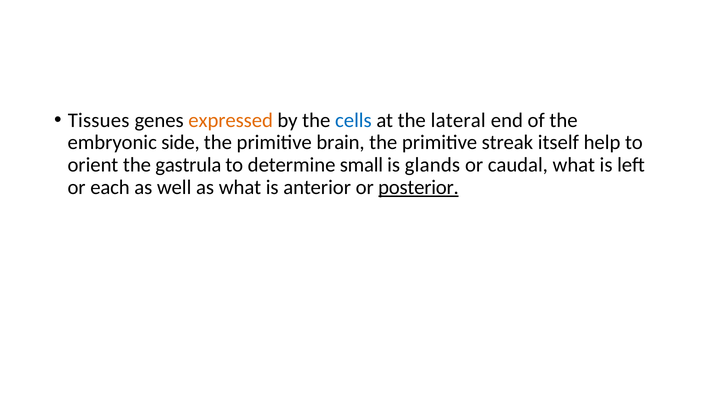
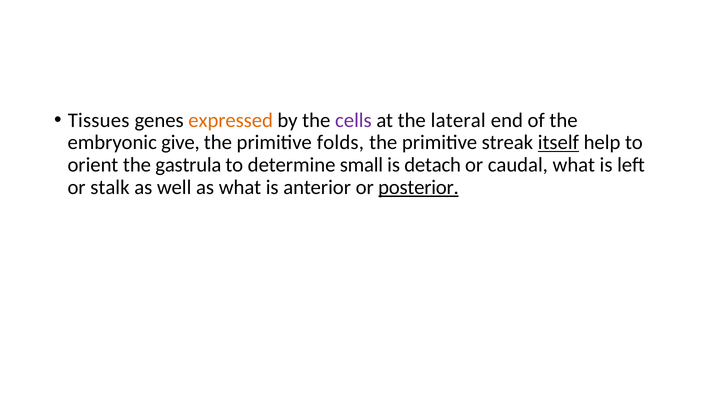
cells colour: blue -> purple
side: side -> give
brain: brain -> folds
itself underline: none -> present
glands: glands -> detach
each: each -> stalk
